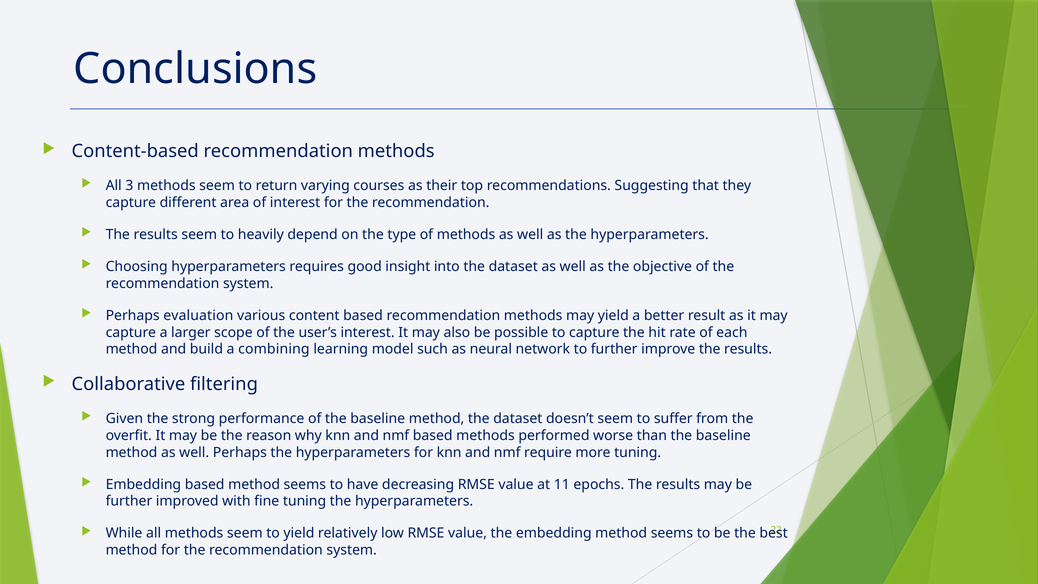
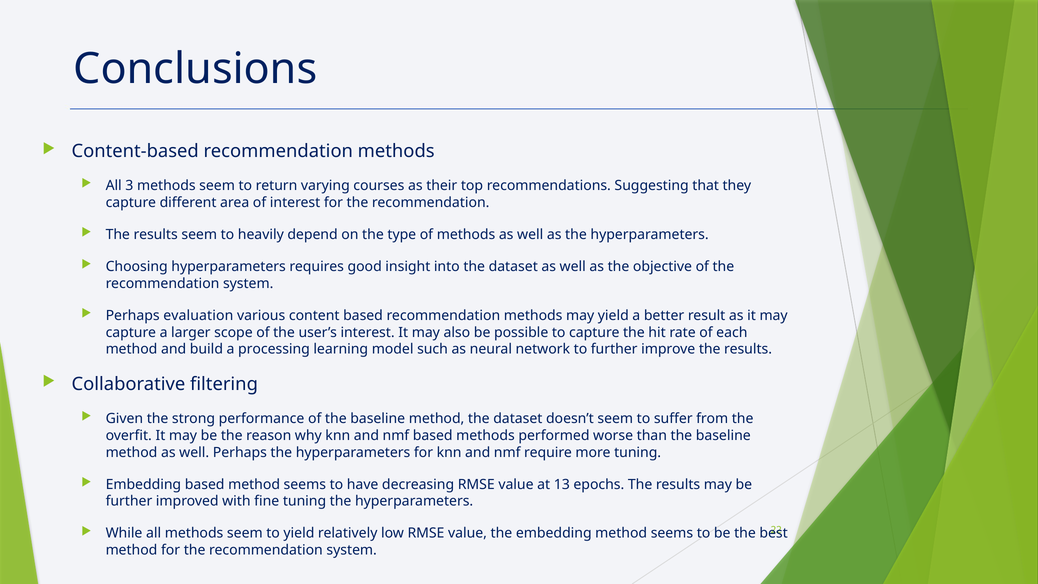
combining: combining -> processing
11: 11 -> 13
